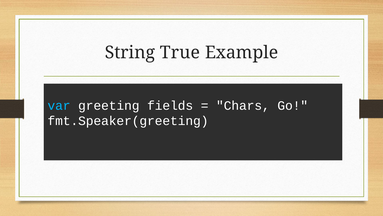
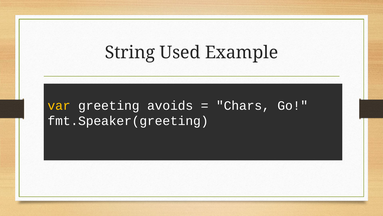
True: True -> Used
var colour: light blue -> yellow
fields: fields -> avoids
